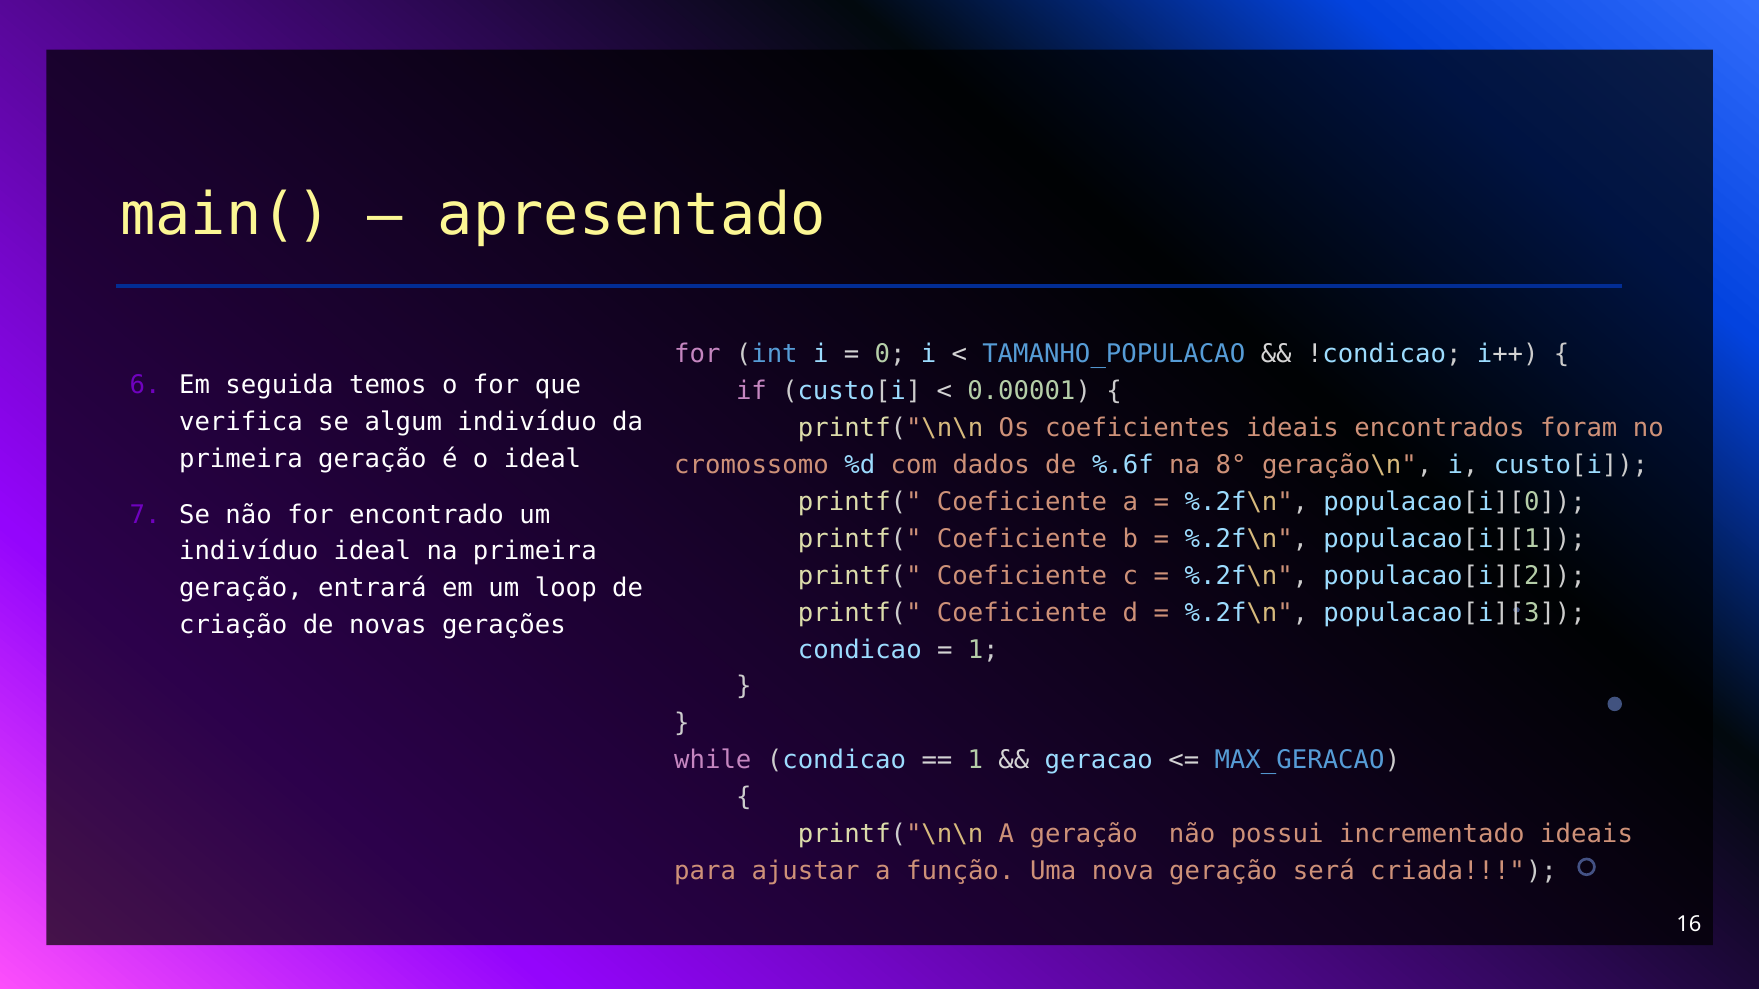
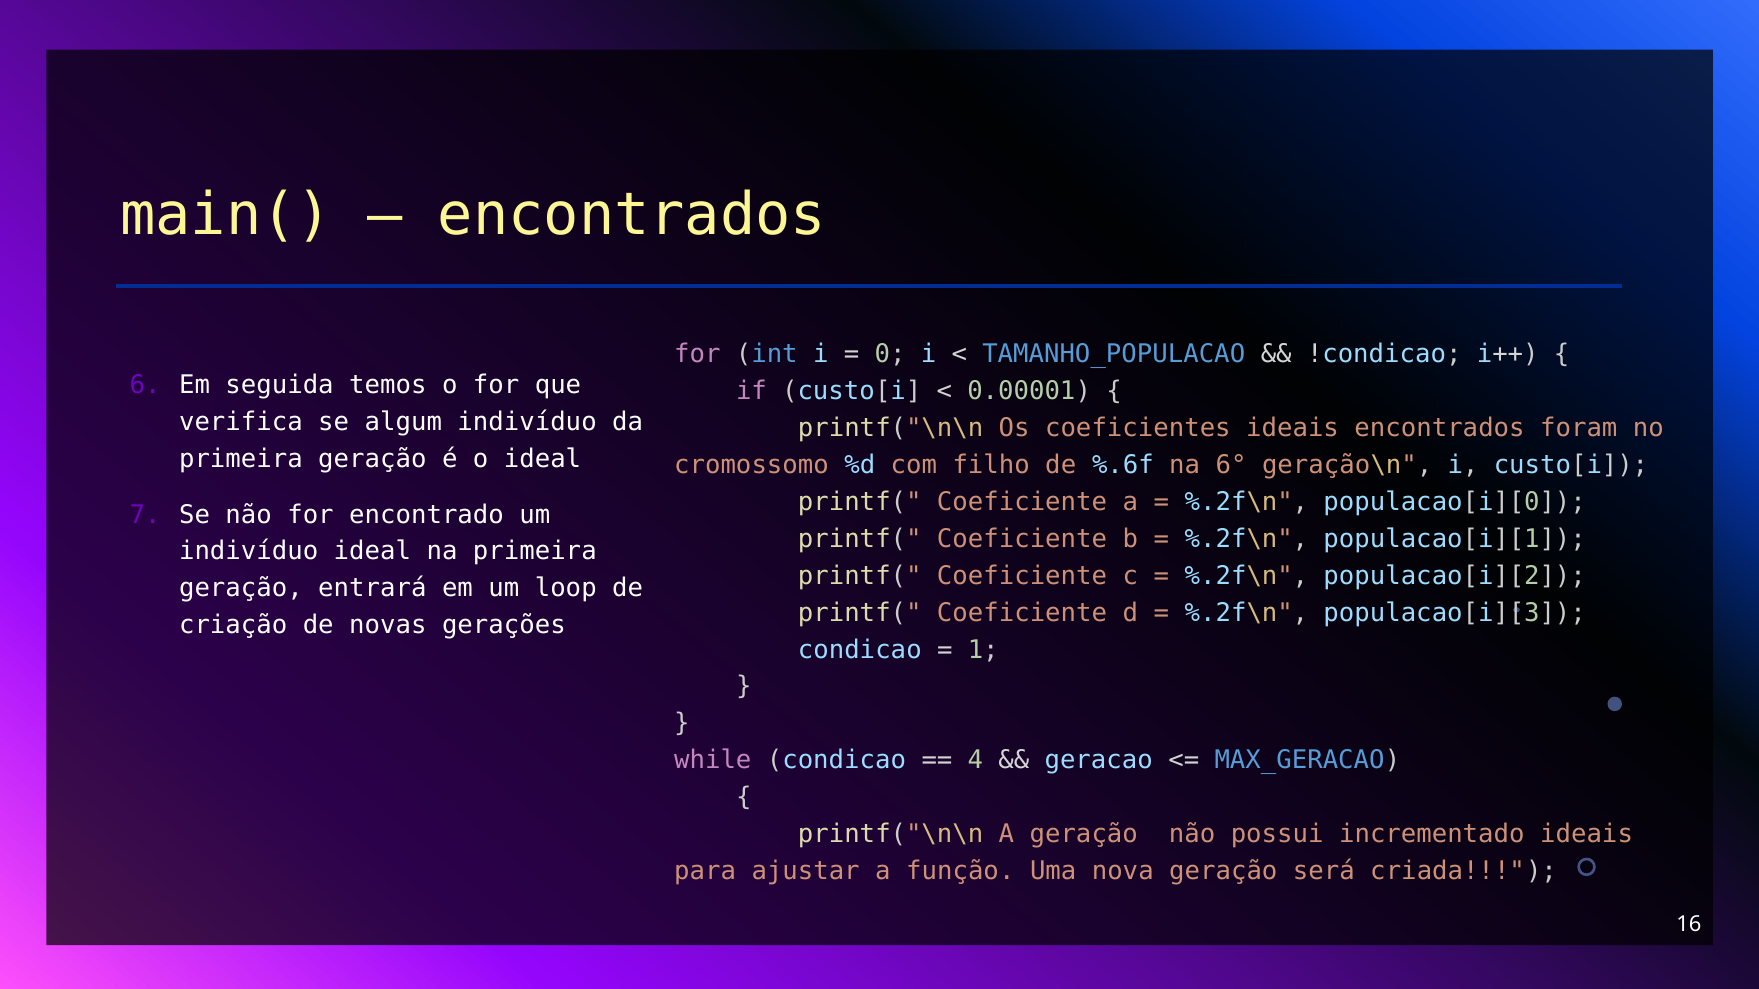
apresentado at (632, 215): apresentado -> encontrados
dados: dados -> filho
8°: 8° -> 6°
1 at (975, 761): 1 -> 4
